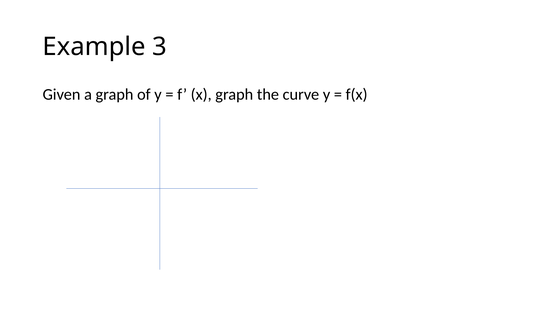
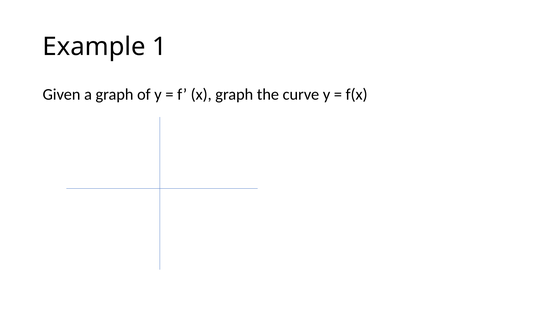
3: 3 -> 1
